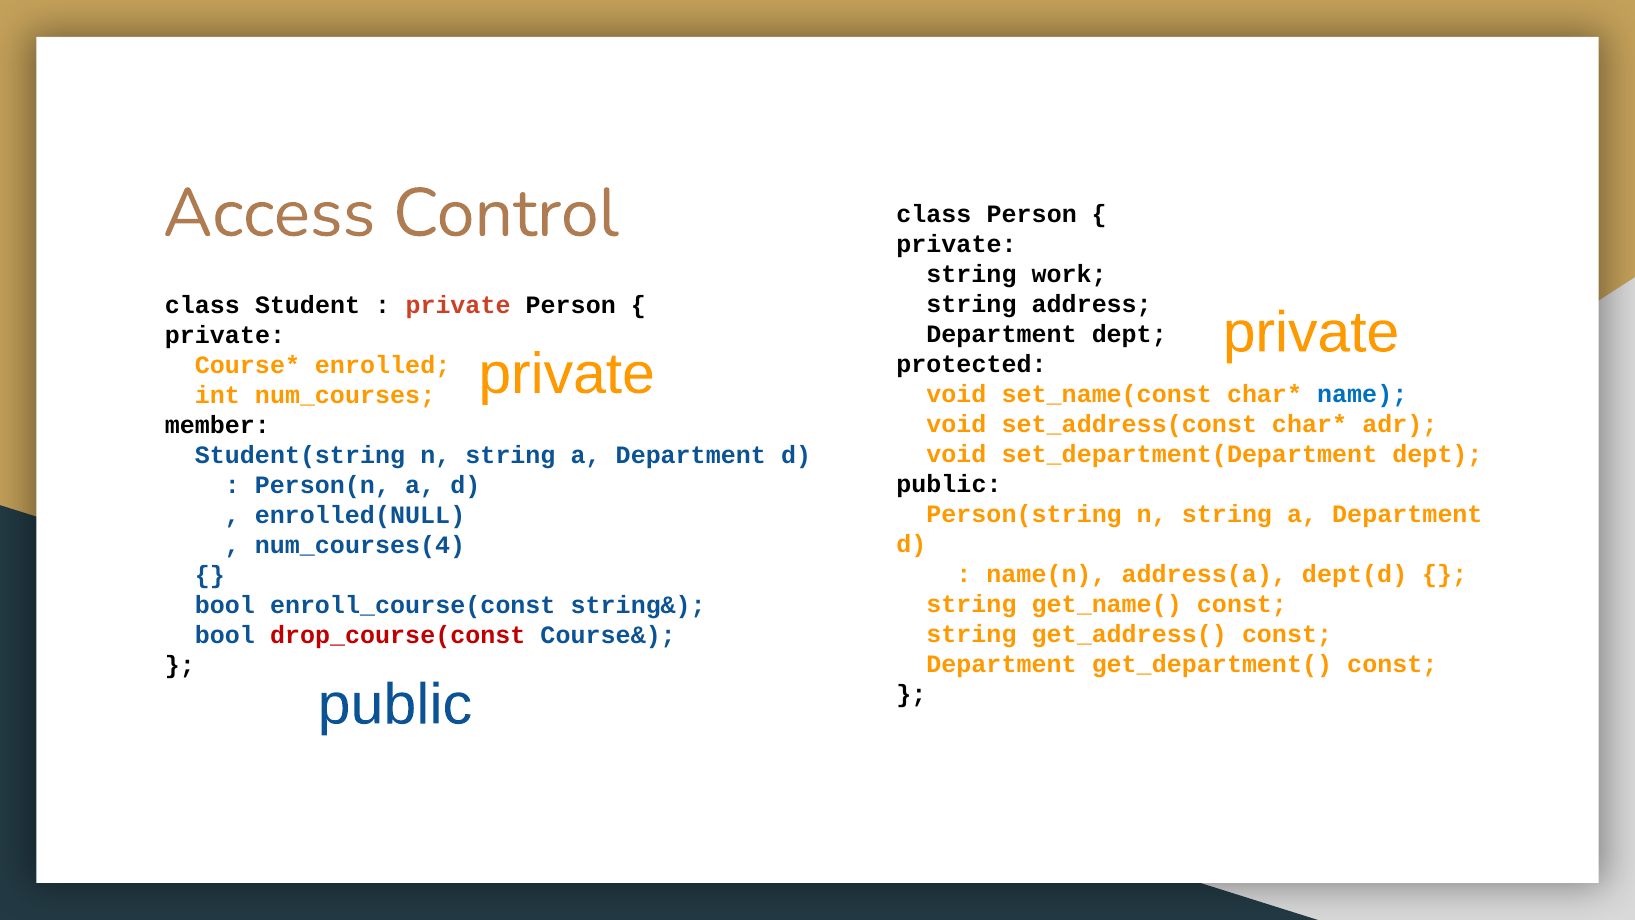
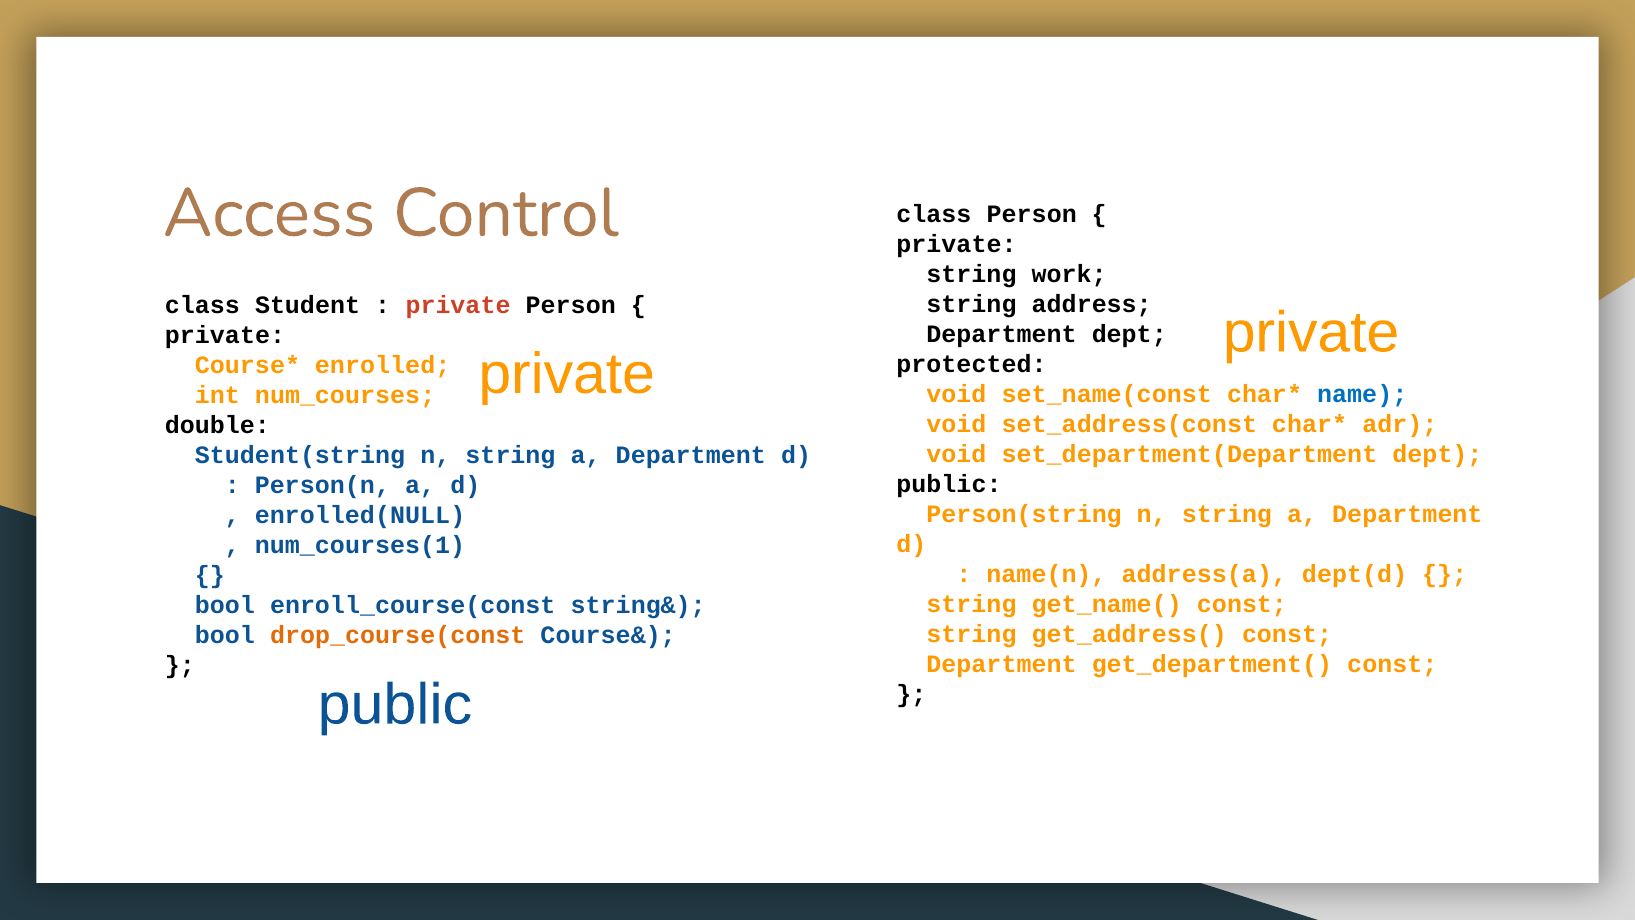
member: member -> double
num_courses(4: num_courses(4 -> num_courses(1
drop_course(const colour: red -> orange
